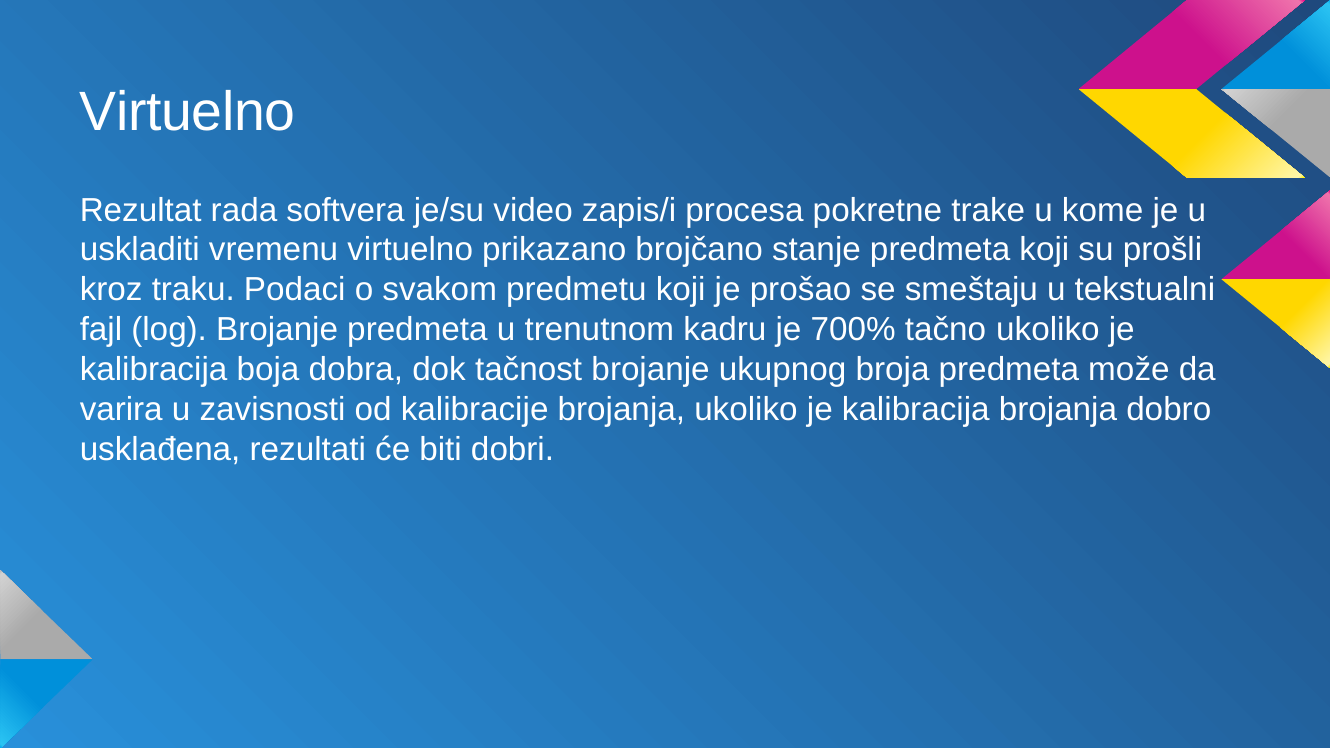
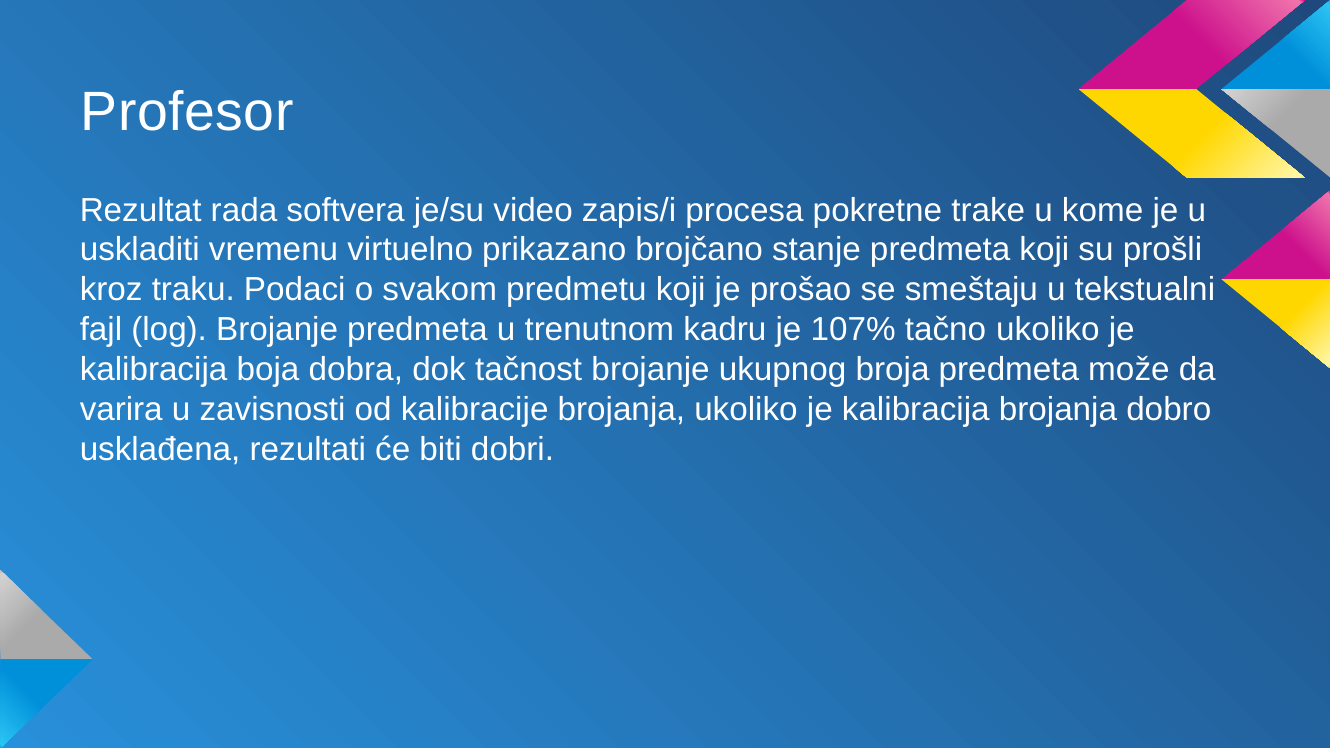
Virtuelno at (188, 112): Virtuelno -> Profesor
700%: 700% -> 107%
